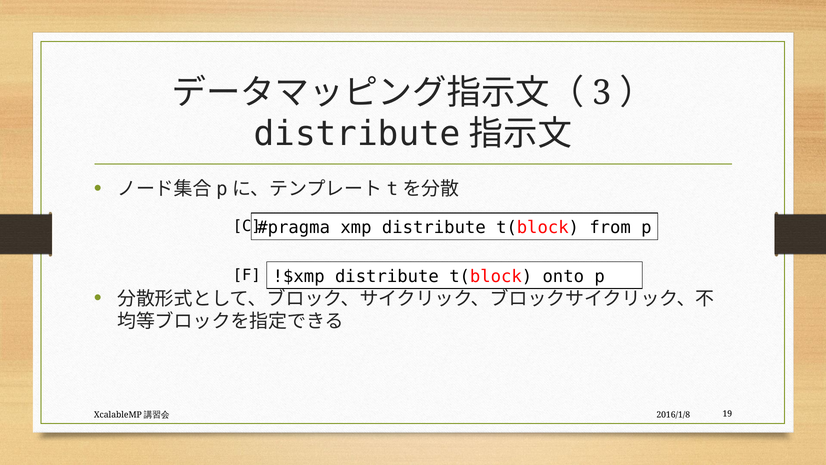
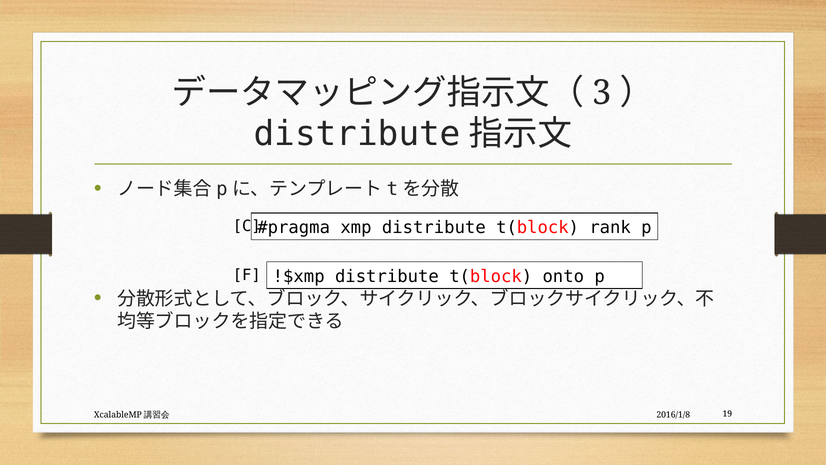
from: from -> rank
